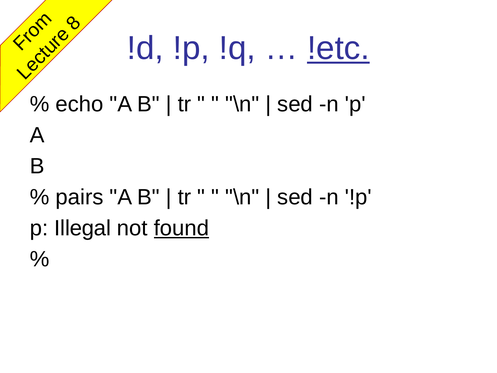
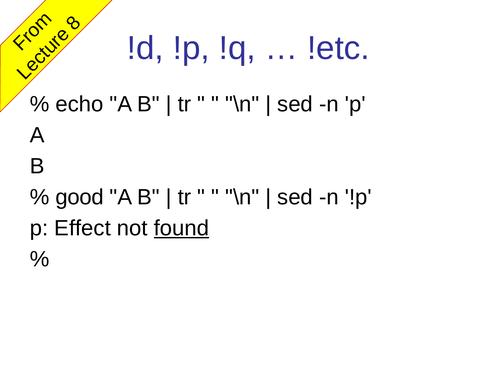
!etc underline: present -> none
pairs: pairs -> good
Illegal: Illegal -> Effect
